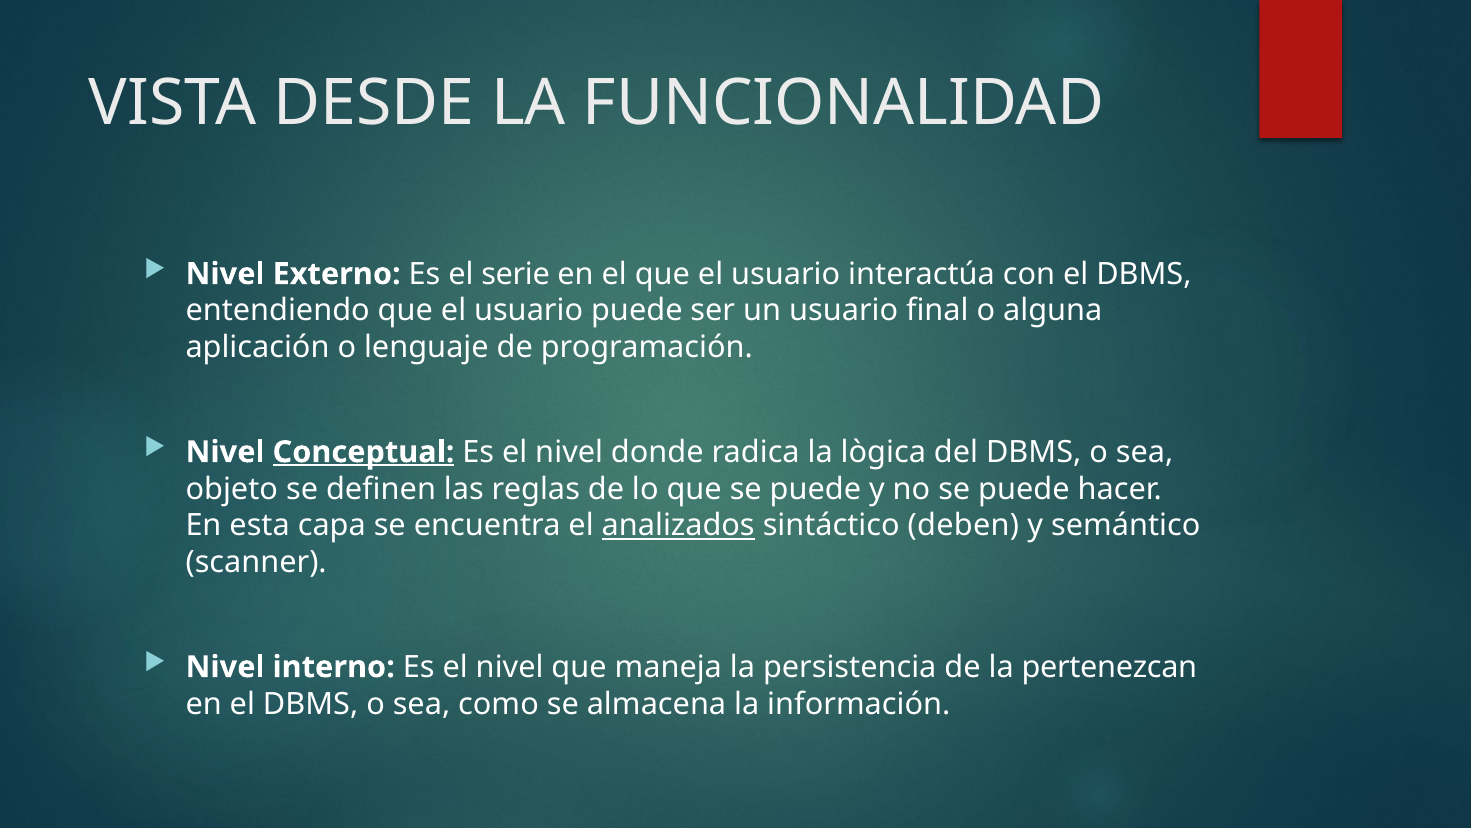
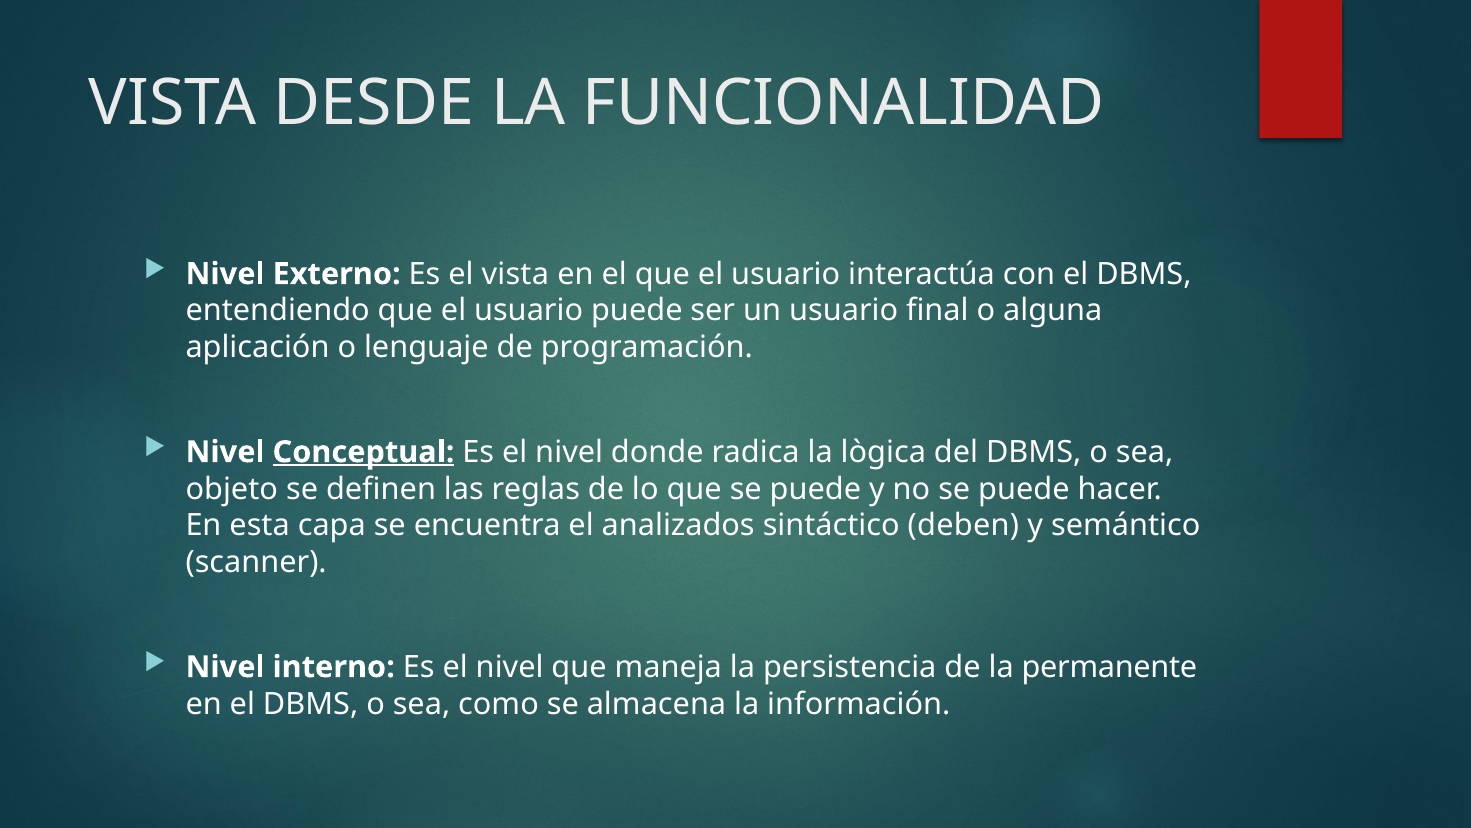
el serie: serie -> vista
analizados underline: present -> none
pertenezcan: pertenezcan -> permanente
